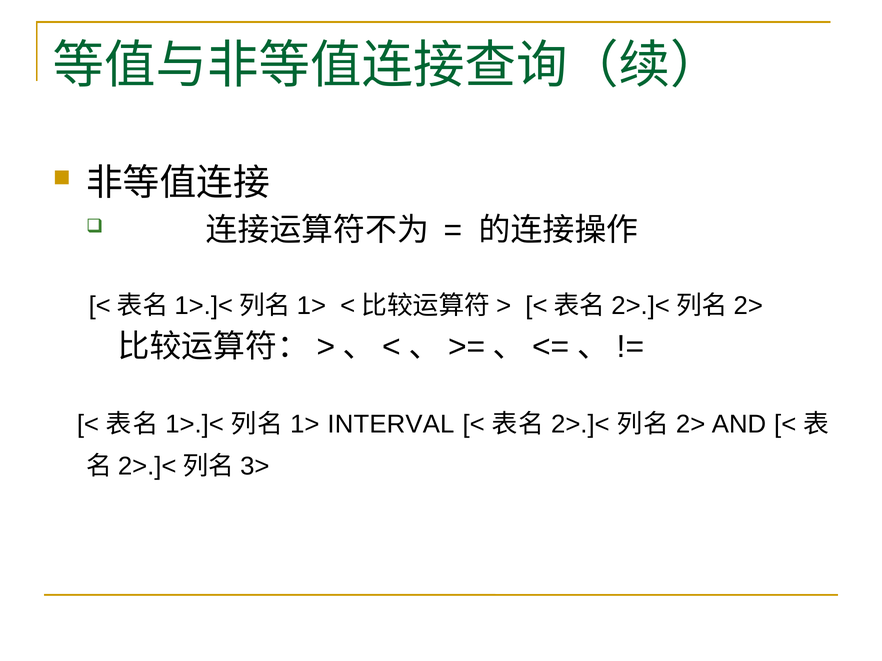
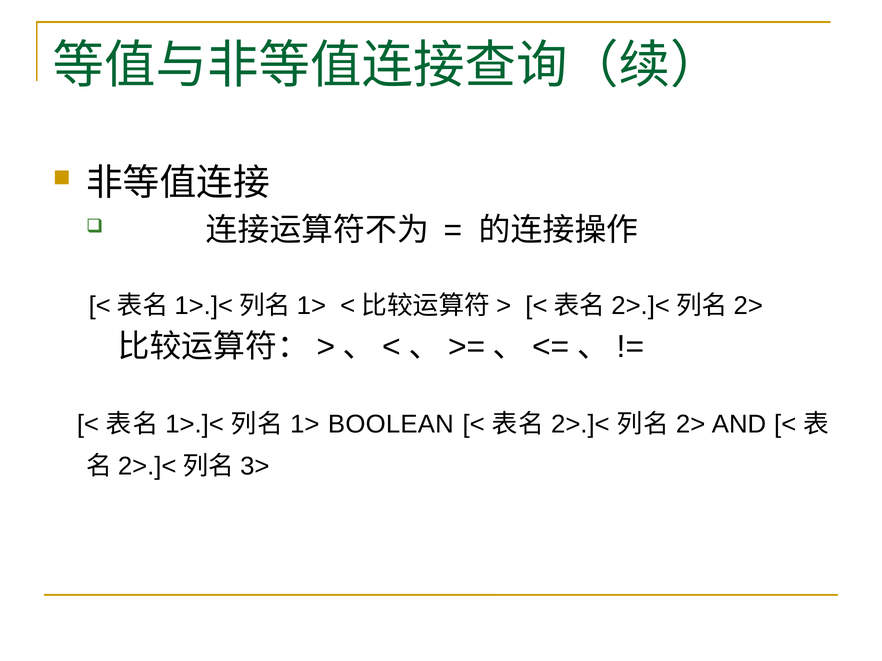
INTERVAL: INTERVAL -> BOOLEAN
